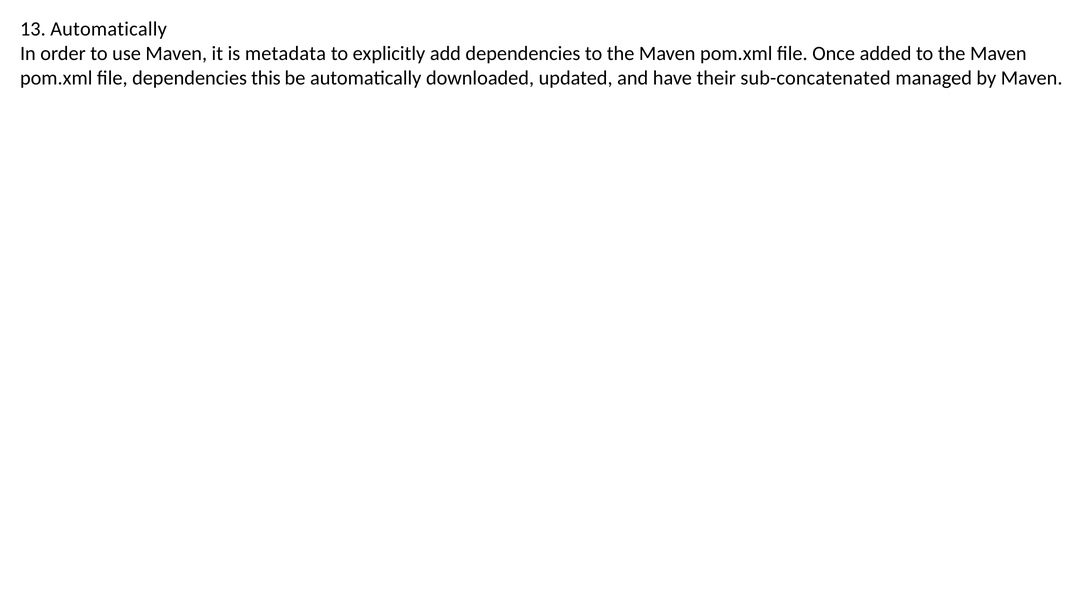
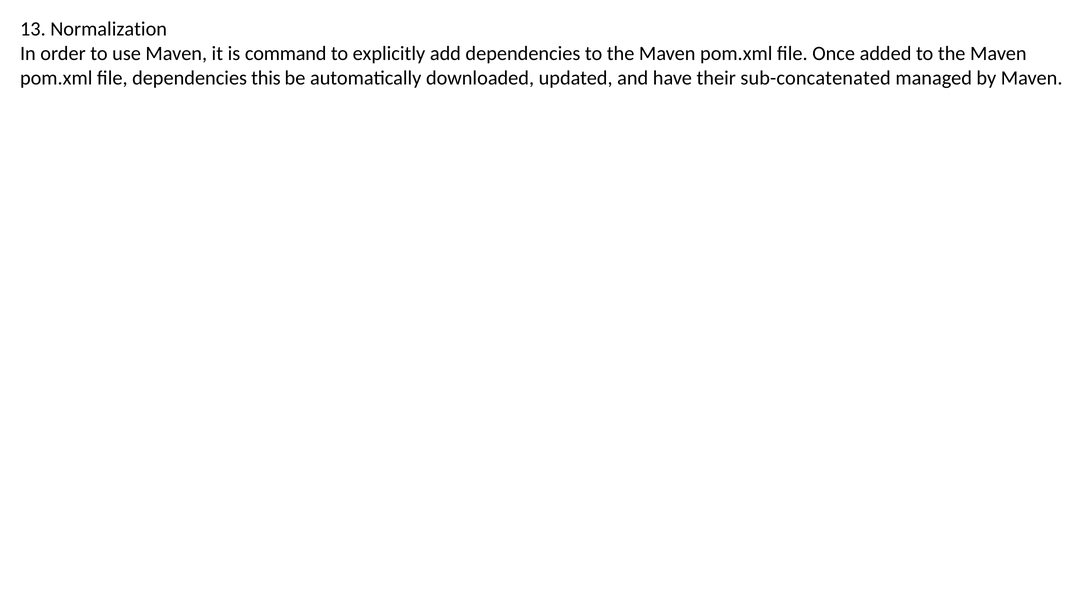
13 Automatically: Automatically -> Normalization
metadata: metadata -> command
